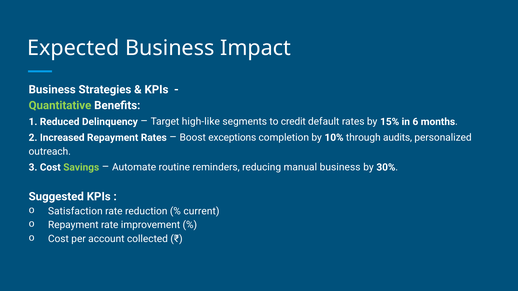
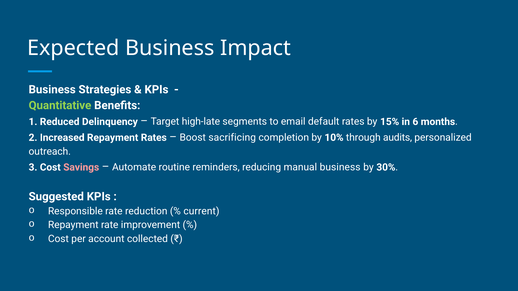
high-like: high-like -> high-late
credit: credit -> email
exceptions: exceptions -> sacrificing
Savings colour: light green -> pink
Satisfaction: Satisfaction -> Responsible
